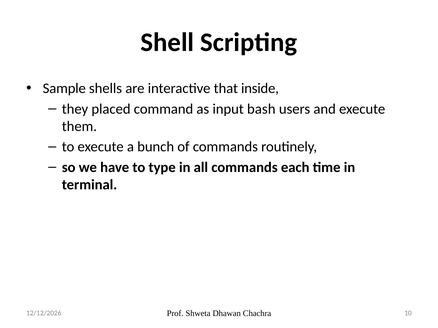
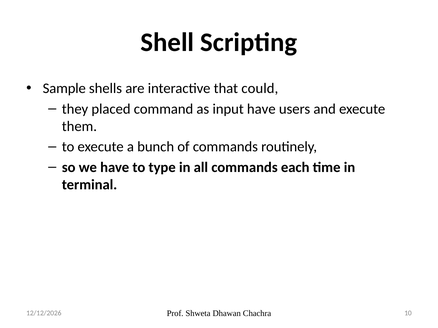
inside: inside -> could
input bash: bash -> have
